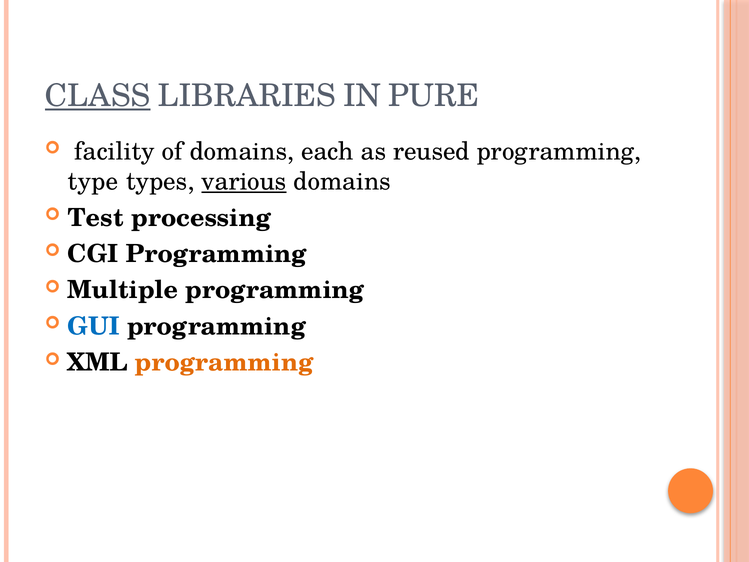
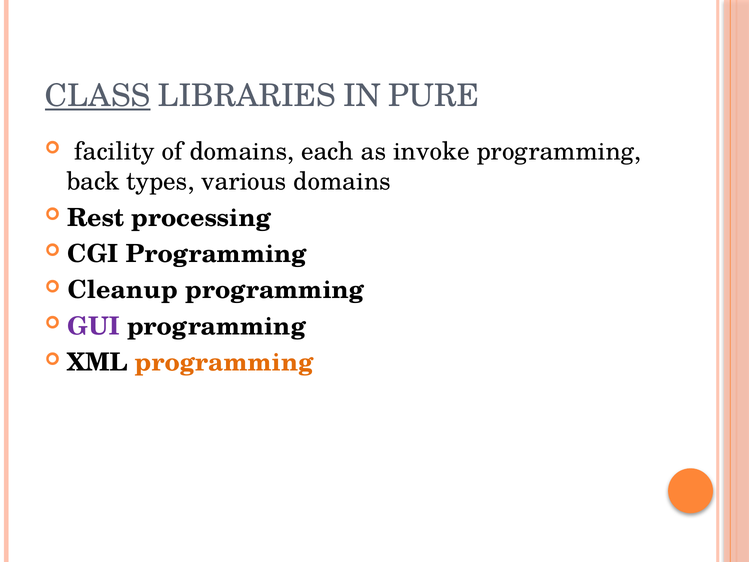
reused: reused -> invoke
type: type -> back
various underline: present -> none
Test: Test -> Rest
Multiple: Multiple -> Cleanup
GUI colour: blue -> purple
